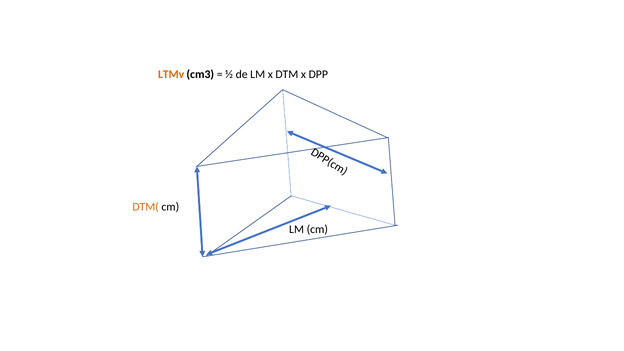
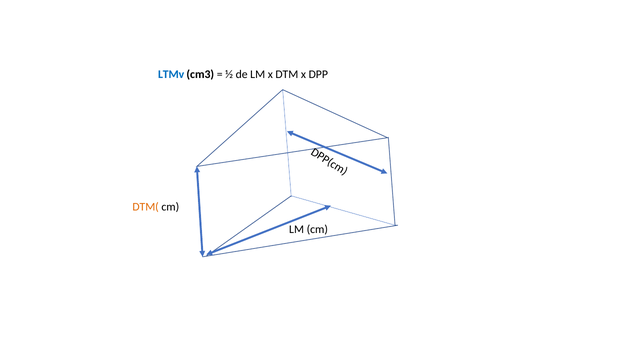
LTMv colour: orange -> blue
